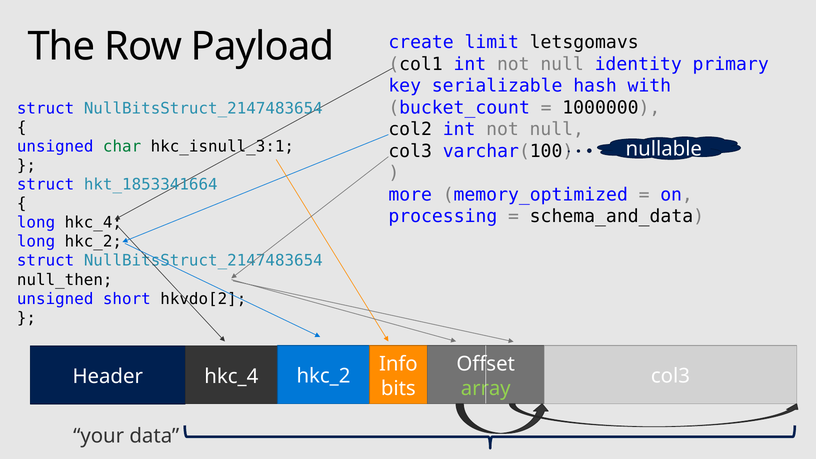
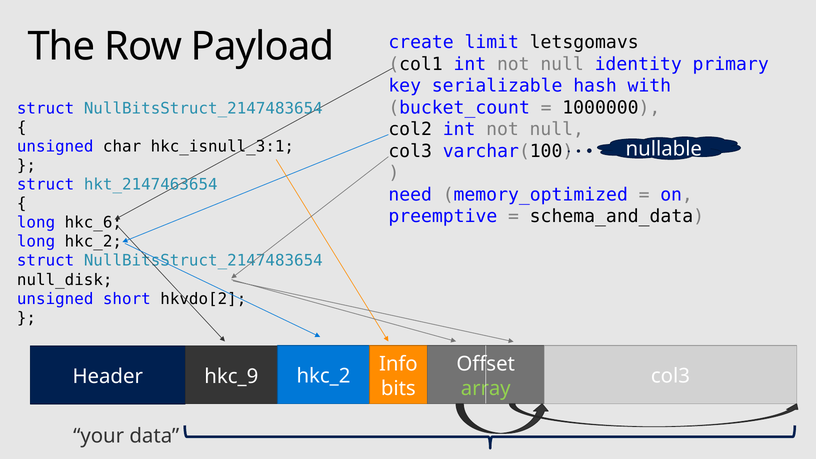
char colour: green -> black
hkt_1853341664: hkt_1853341664 -> hkt_2147463654
more: more -> need
processing: processing -> preemptive
long hkc_4: hkc_4 -> hkc_6
null_then: null_then -> null_disk
Header hkc_4: hkc_4 -> hkc_9
